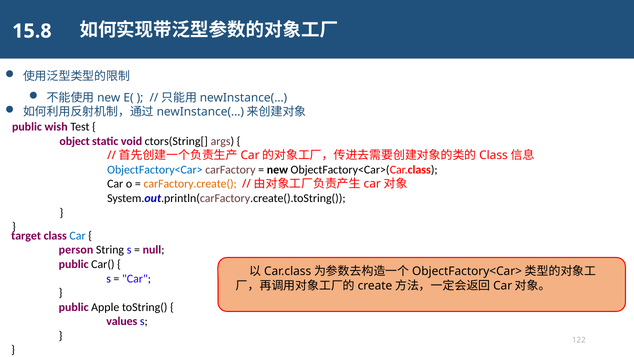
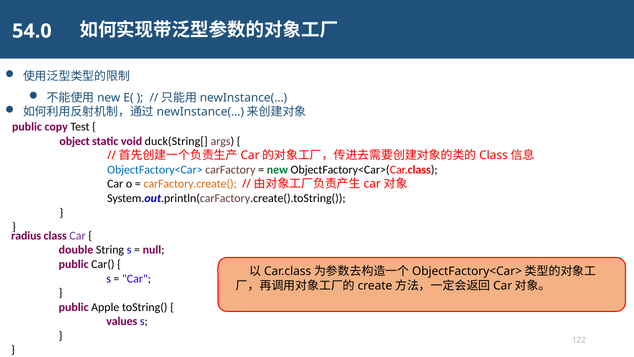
15.8: 15.8 -> 54.0
wish: wish -> copy
ctors(String[: ctors(String[ -> duck(String[
new colour: black -> green
target: target -> radius
Car at (78, 236) colour: blue -> purple
person: person -> double
